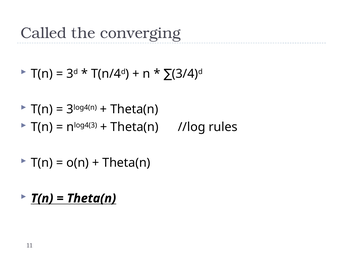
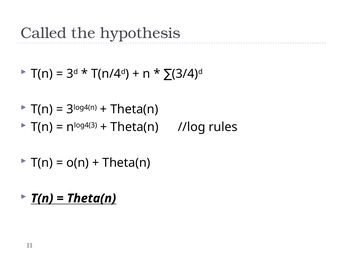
converging: converging -> hypothesis
